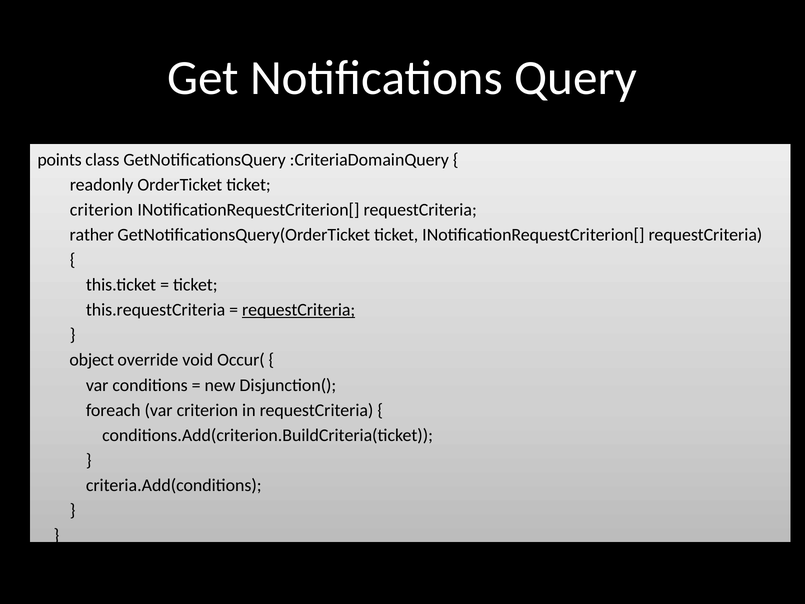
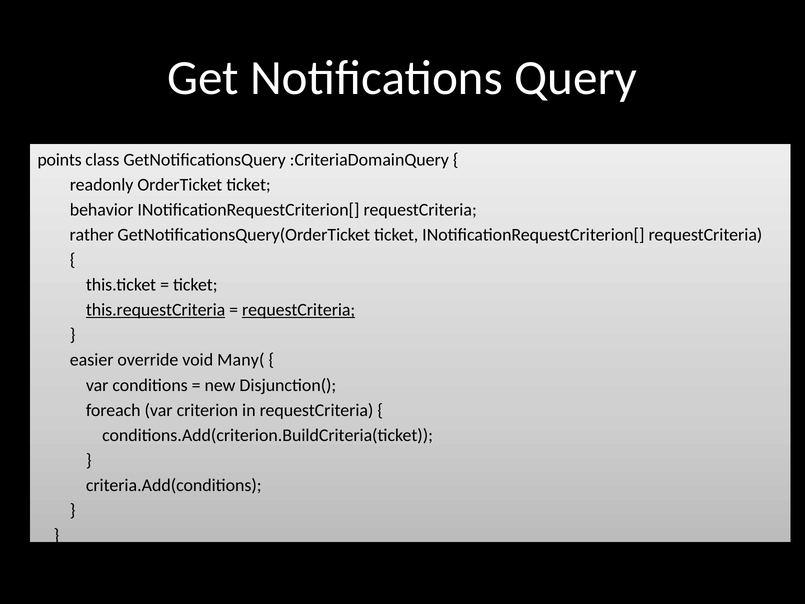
criterion at (102, 210): criterion -> behavior
this.requestCriteria underline: none -> present
object: object -> easier
Occur(: Occur( -> Many(
